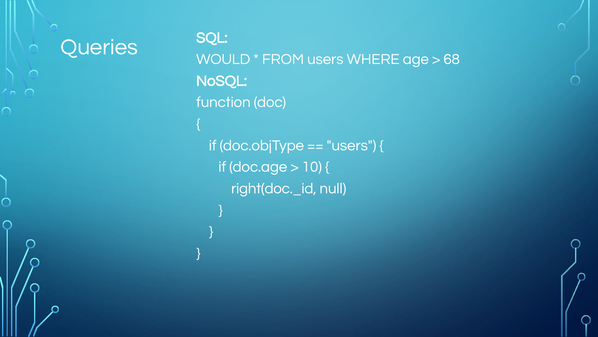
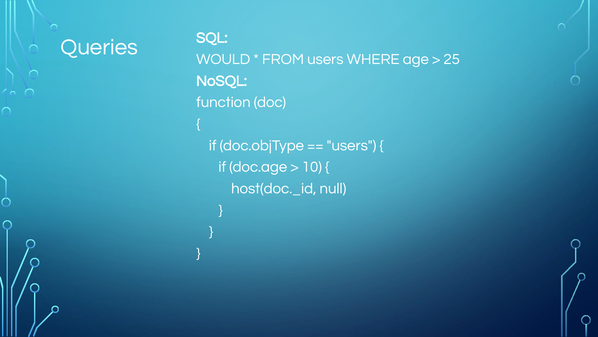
68: 68 -> 25
right(doc._id: right(doc._id -> host(doc._id
